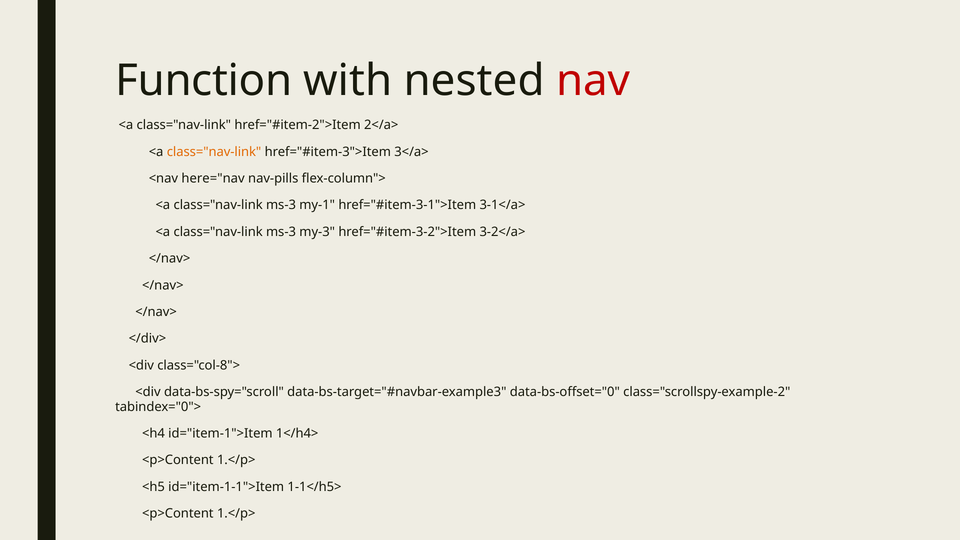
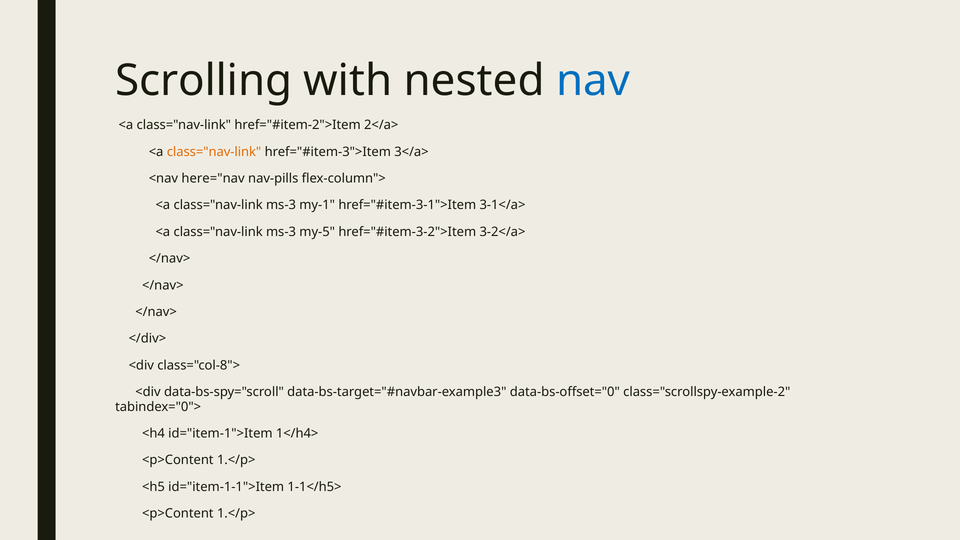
Function: Function -> Scrolling
nav colour: red -> blue
my-3: my-3 -> my-5
